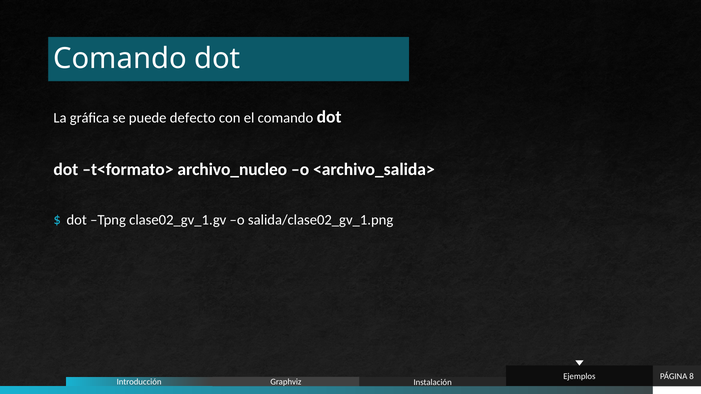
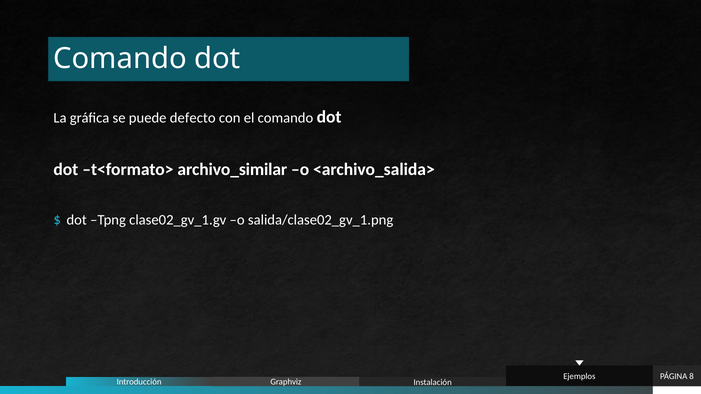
archivo_nucleo: archivo_nucleo -> archivo_similar
